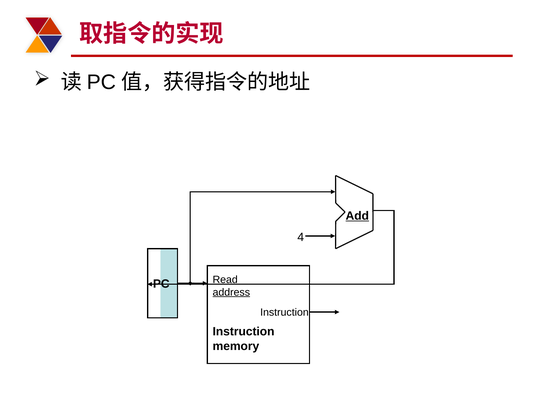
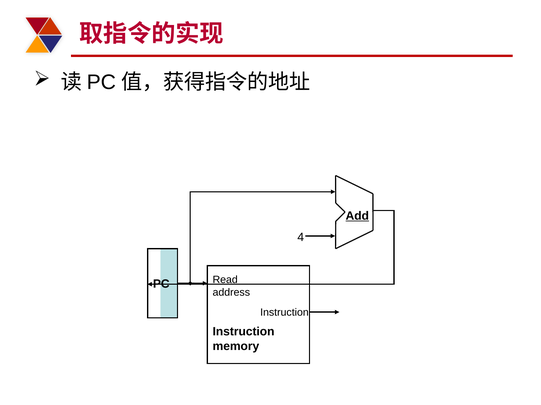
address underline: present -> none
